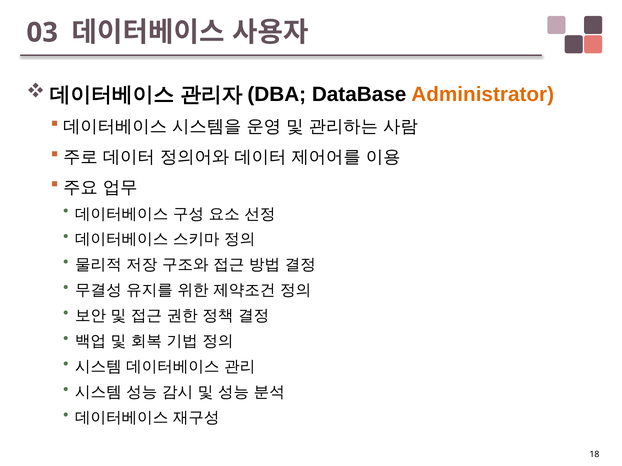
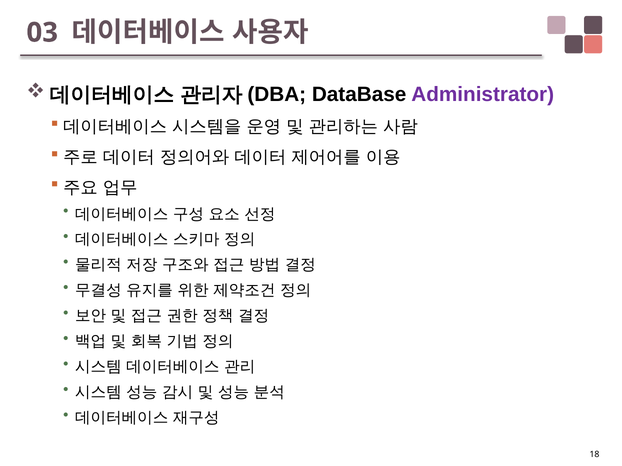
Administrator colour: orange -> purple
